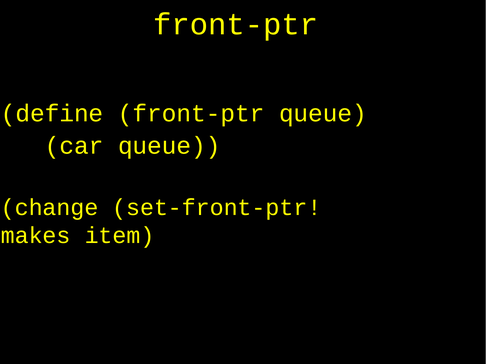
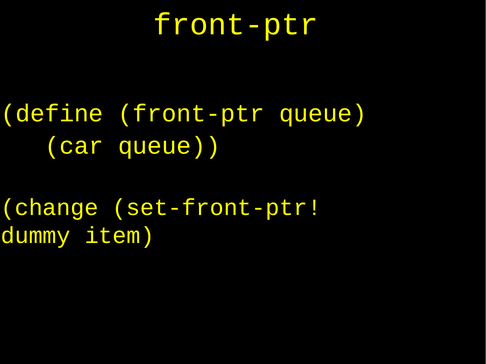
makes: makes -> dummy
